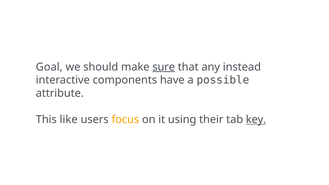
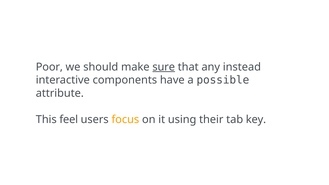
Goal: Goal -> Poor
like: like -> feel
key underline: present -> none
